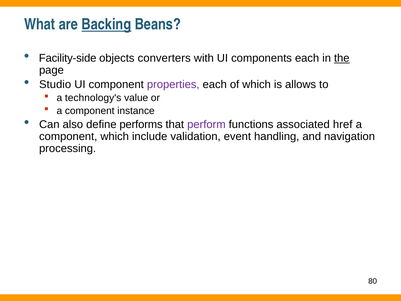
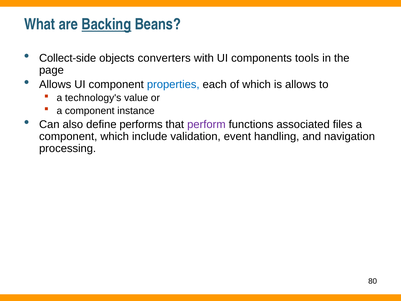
Facility-side: Facility-side -> Collect-side
components each: each -> tools
the underline: present -> none
Studio at (55, 84): Studio -> Allows
properties colour: purple -> blue
href: href -> files
